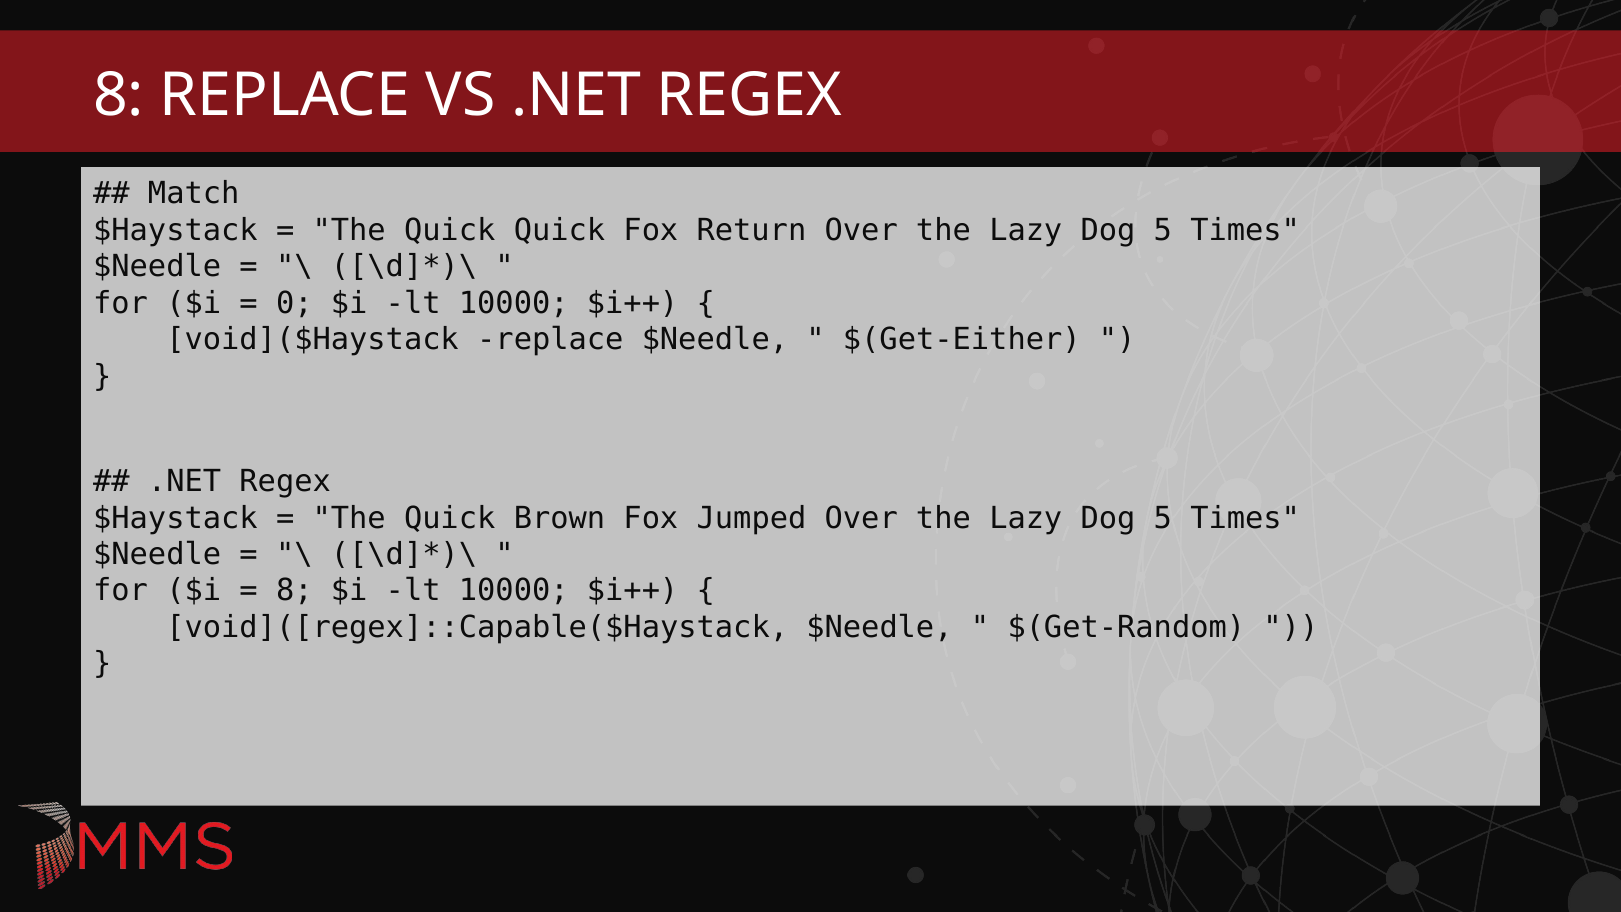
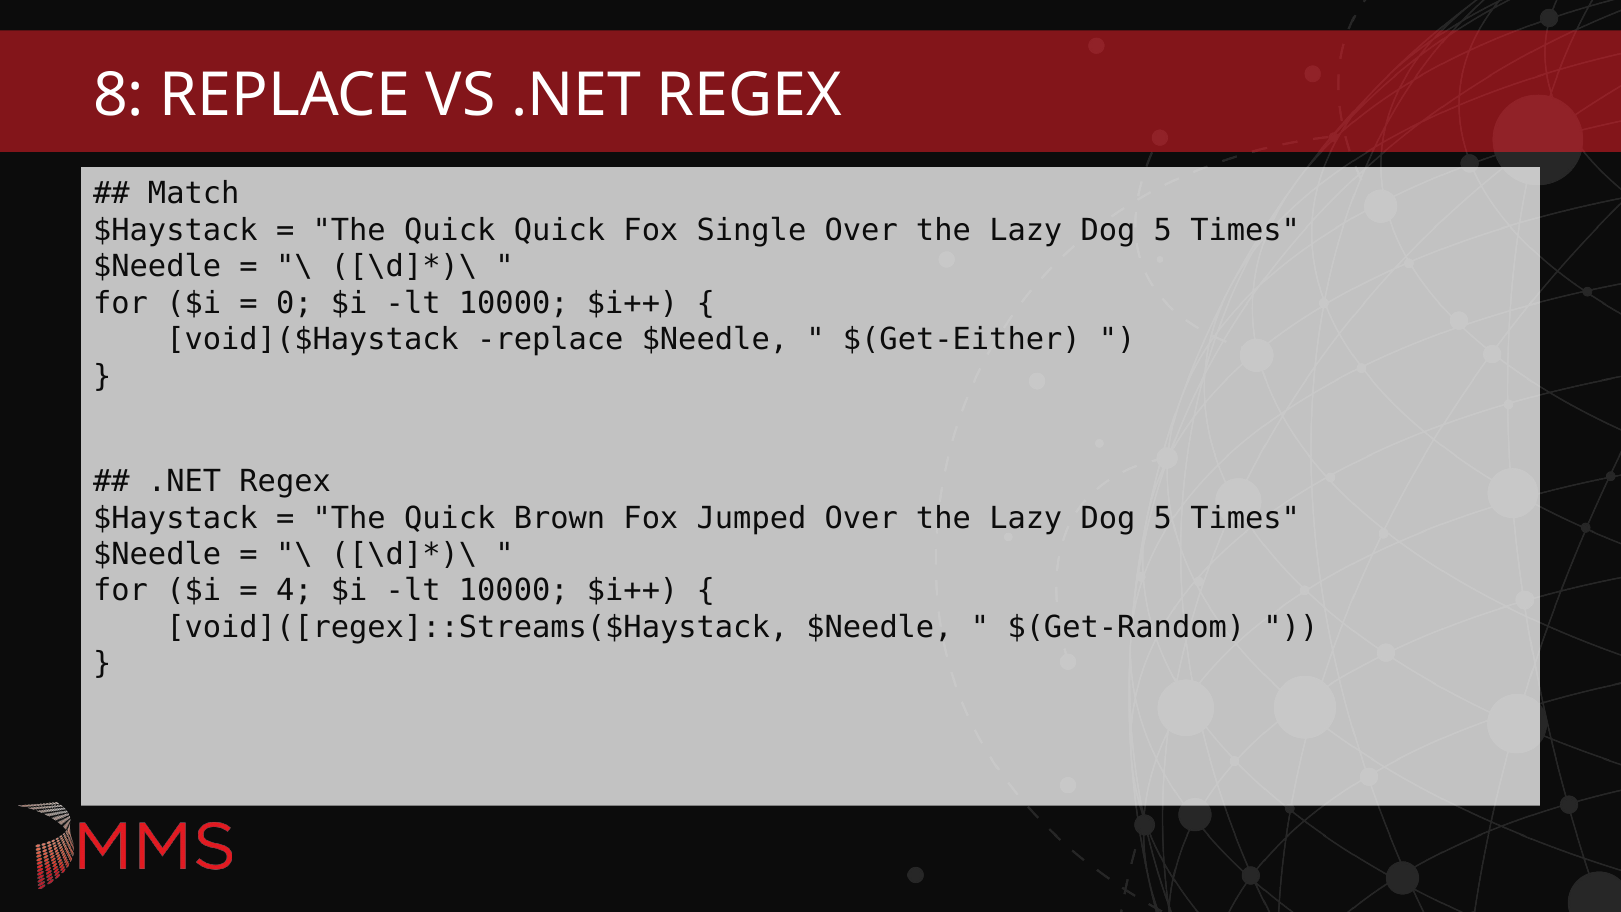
Return: Return -> Single
8 at (294, 591): 8 -> 4
void]([regex]::Capable($Haystack: void]([regex]::Capable($Haystack -> void]([regex]::Streams($Haystack
